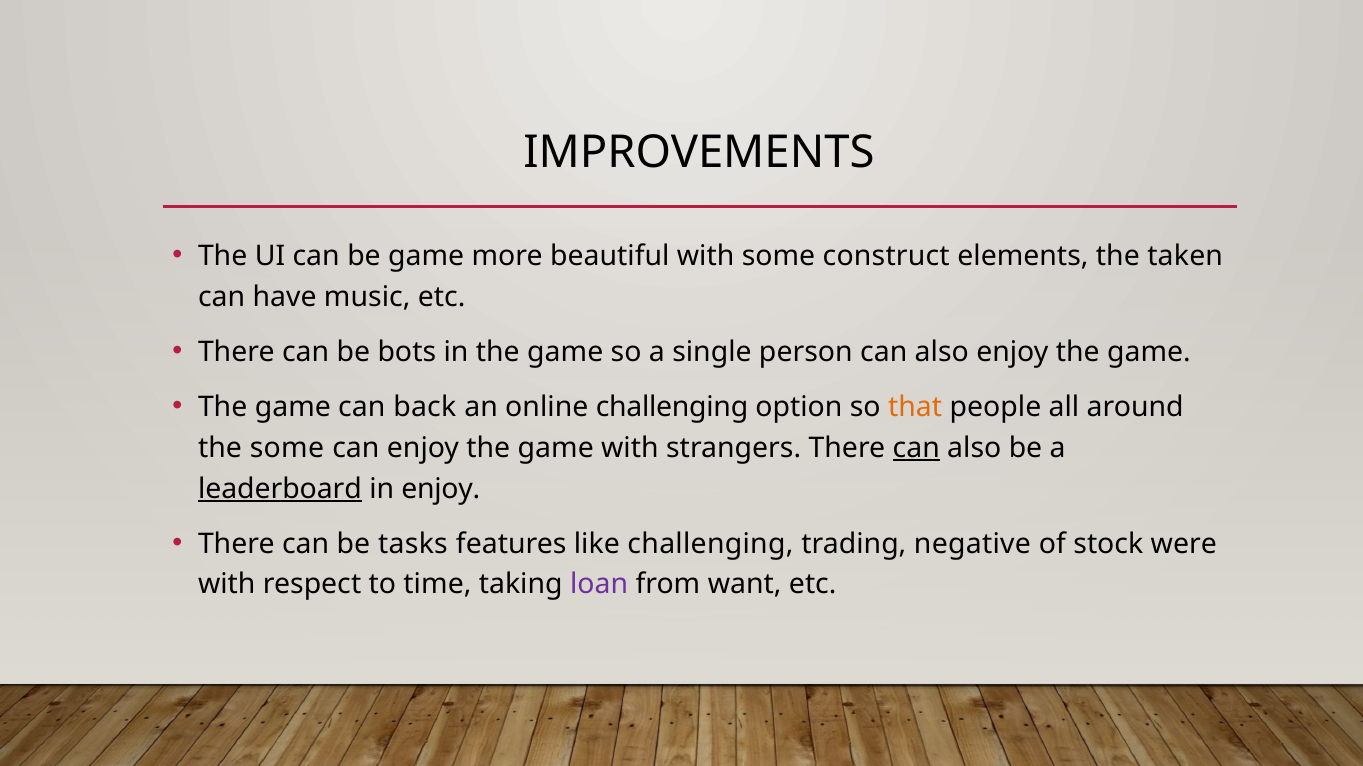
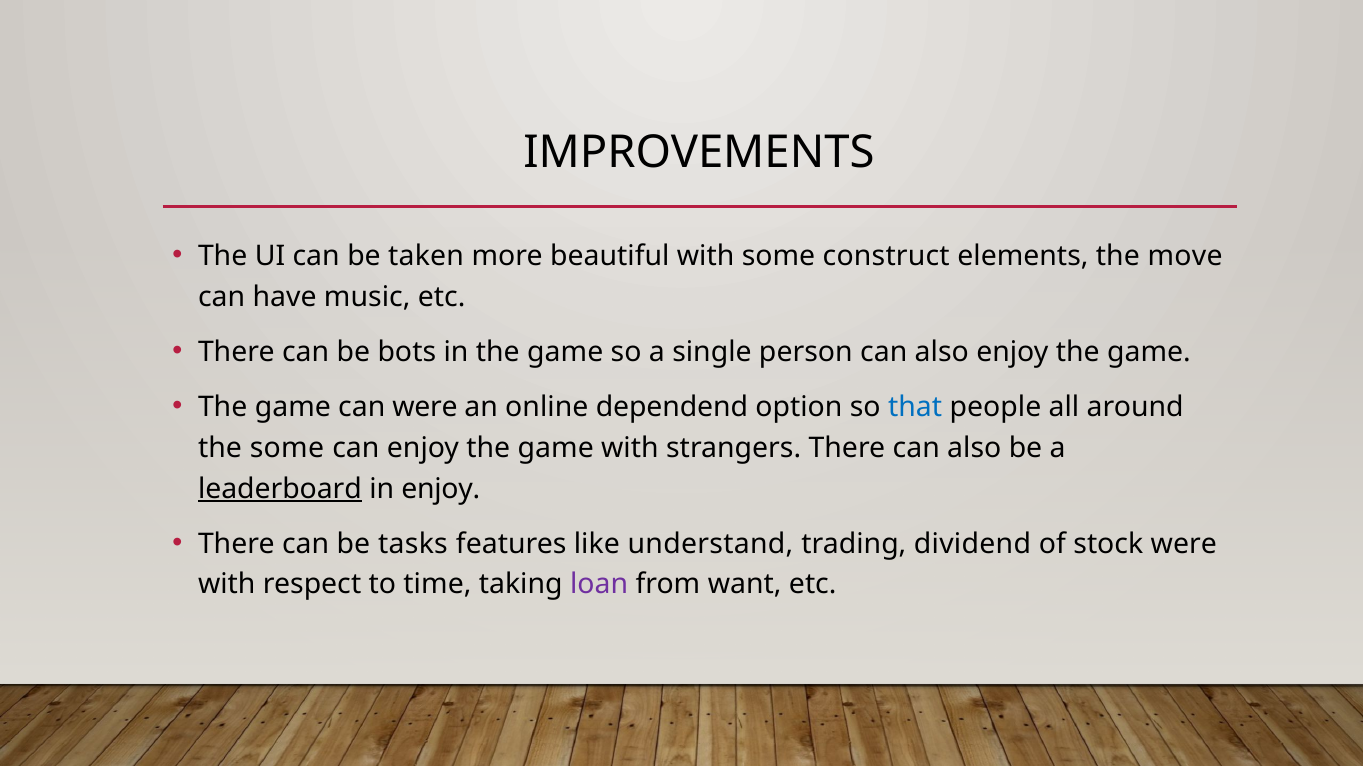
be game: game -> taken
taken: taken -> move
can back: back -> were
online challenging: challenging -> dependend
that colour: orange -> blue
can at (916, 448) underline: present -> none
like challenging: challenging -> understand
negative: negative -> dividend
